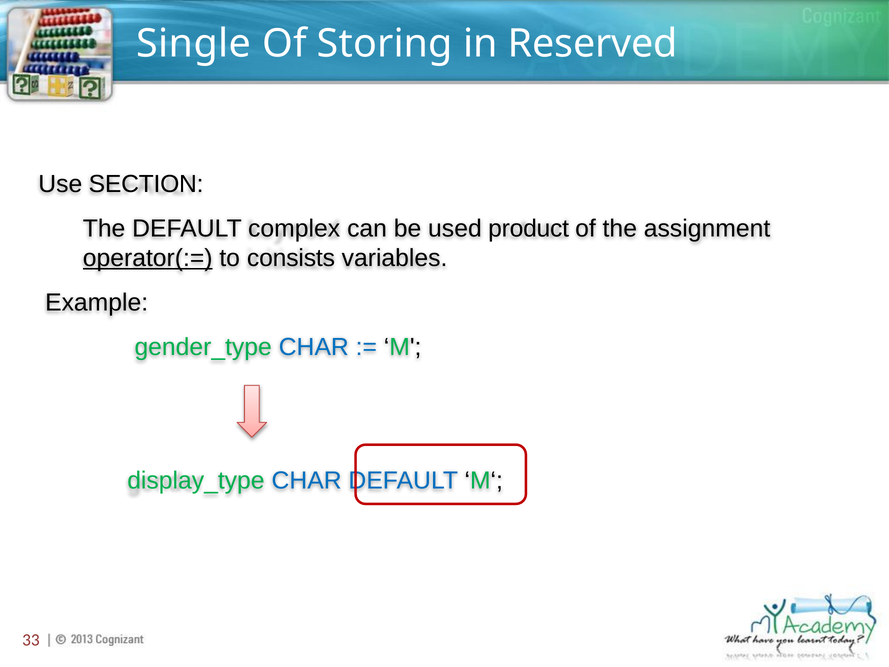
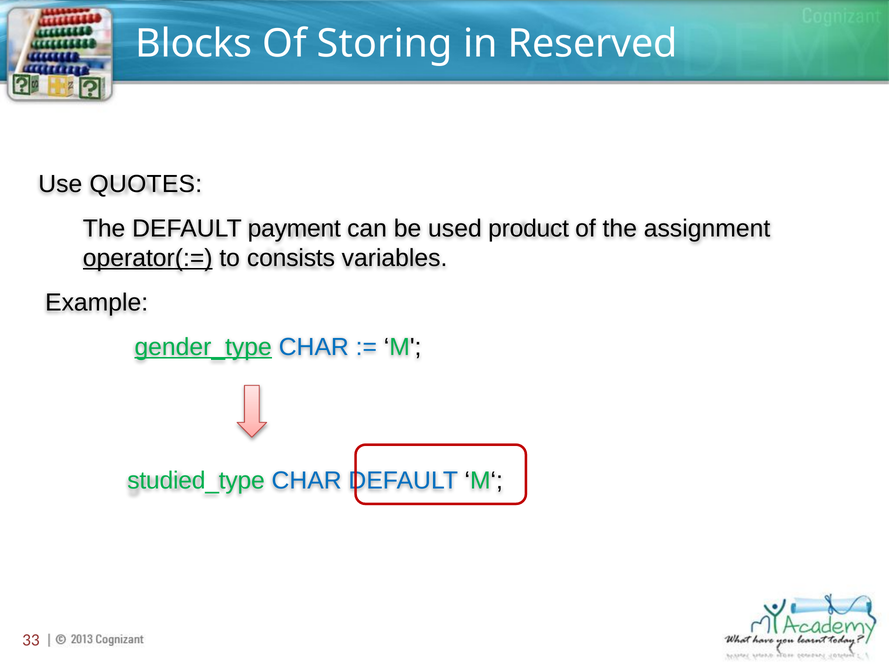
Single: Single -> Blocks
SECTION: SECTION -> QUOTES
complex: complex -> payment
gender_type underline: none -> present
display_type: display_type -> studied_type
